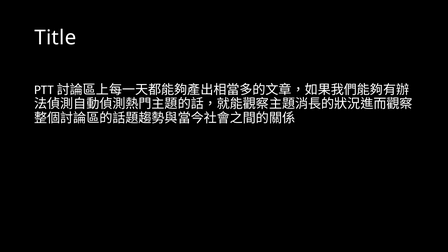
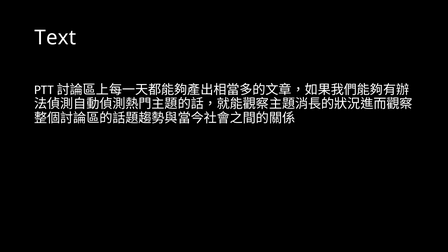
Title: Title -> Text
